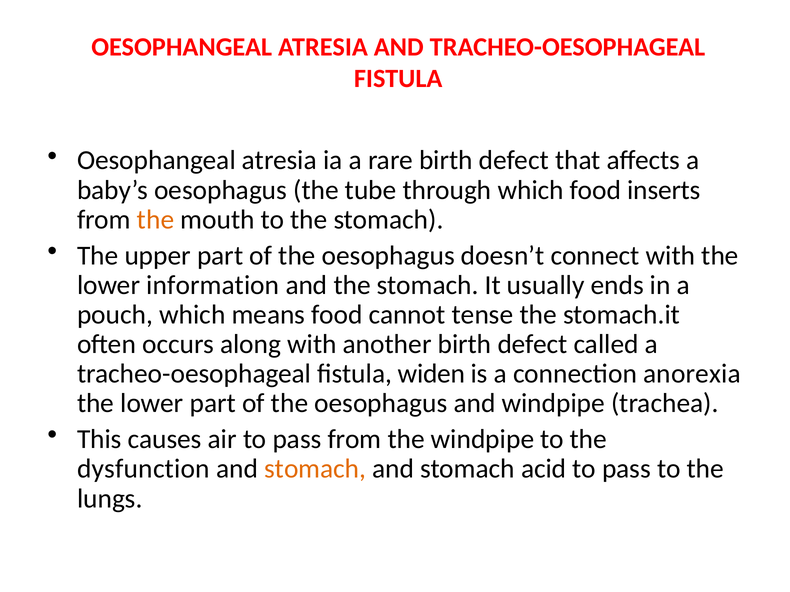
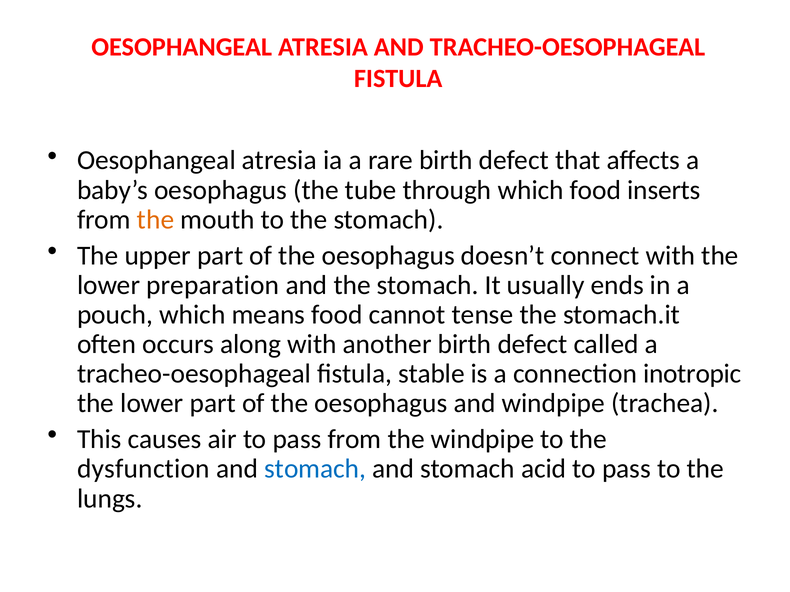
information: information -> preparation
widen: widen -> stable
anorexia: anorexia -> inotropic
stomach at (315, 469) colour: orange -> blue
